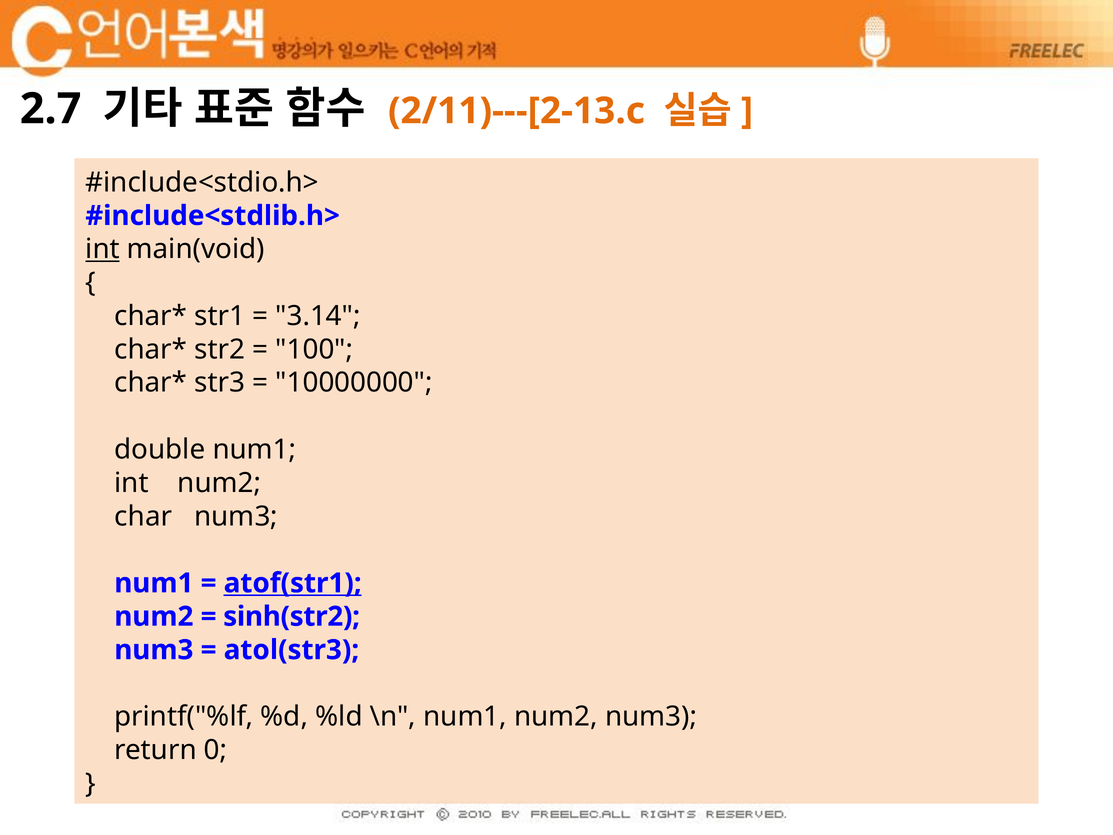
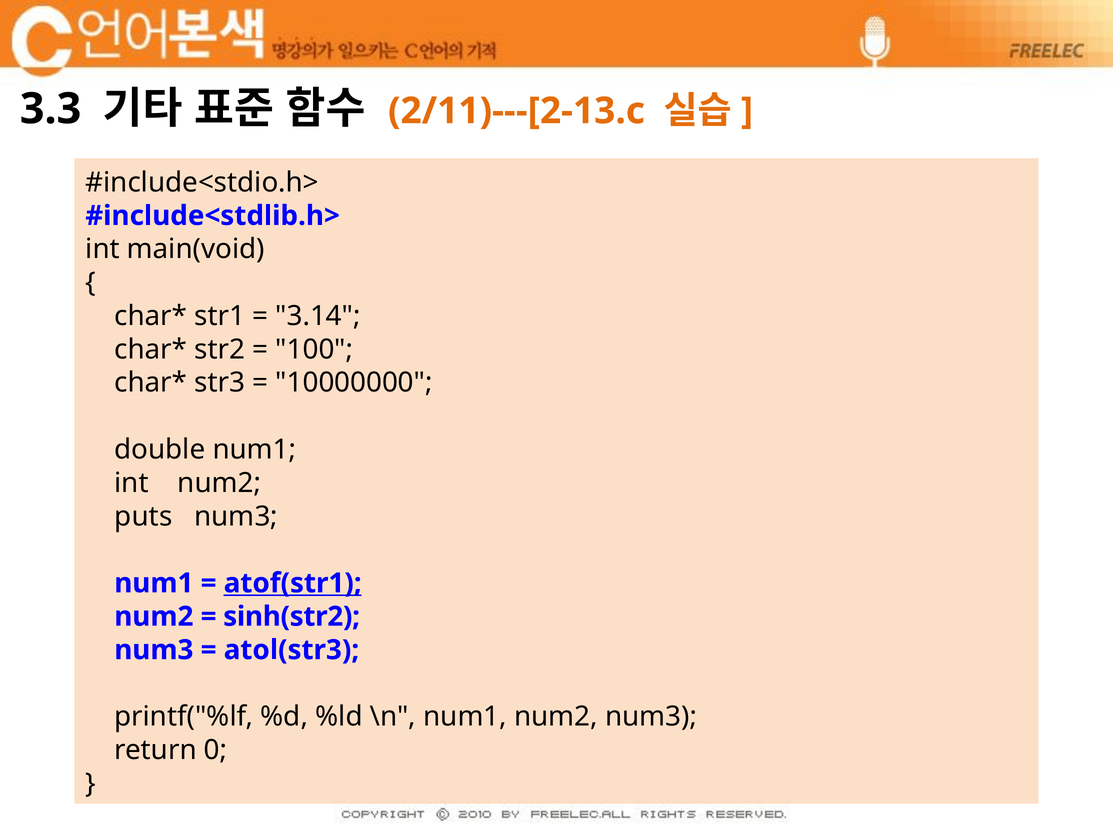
2.7: 2.7 -> 3.3
int at (103, 249) underline: present -> none
char: char -> puts
